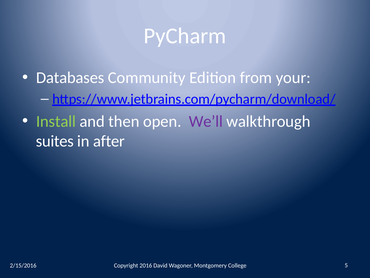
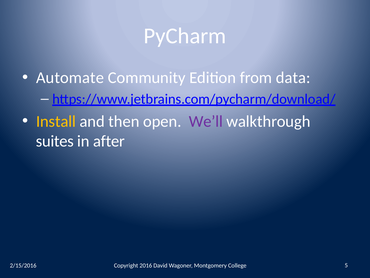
Databases: Databases -> Automate
your: your -> data
Install colour: light green -> yellow
